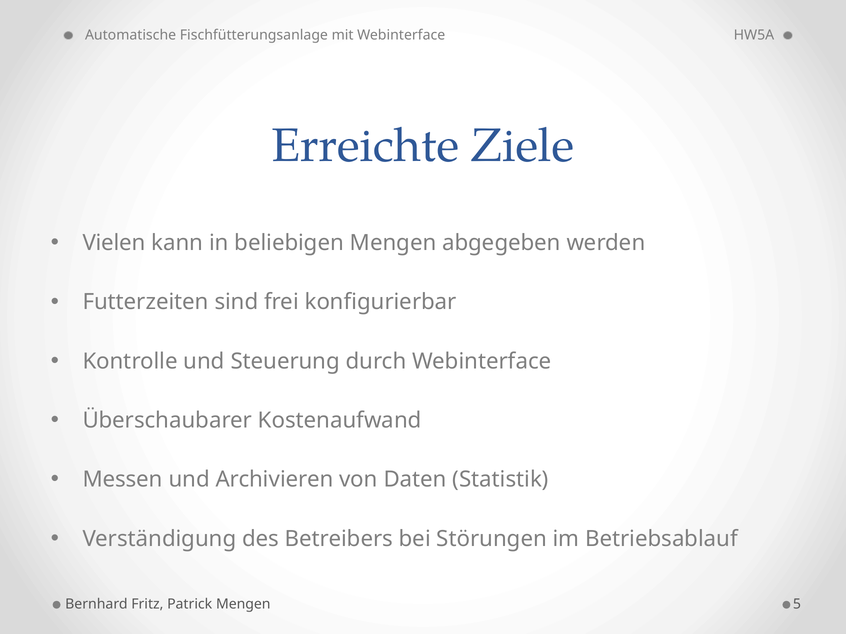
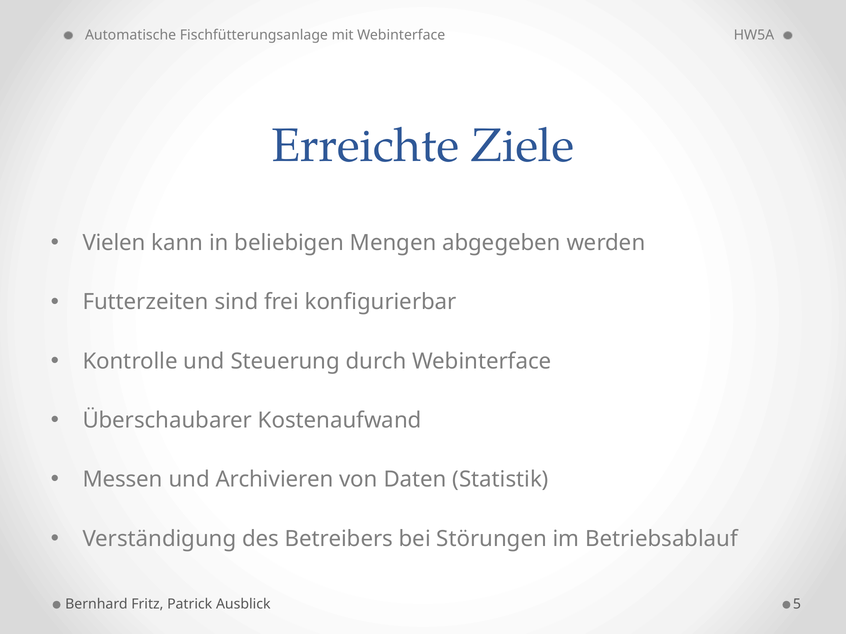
Patrick Mengen: Mengen -> Ausblick
